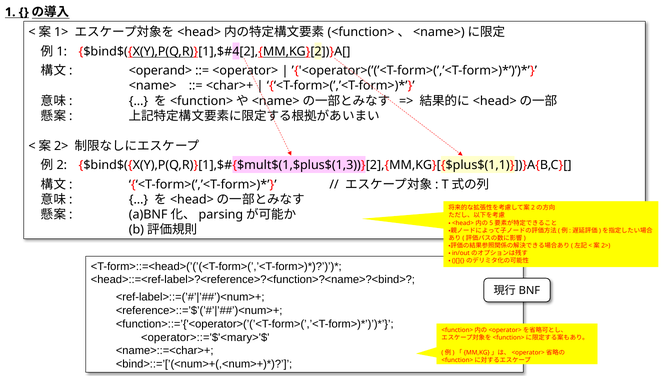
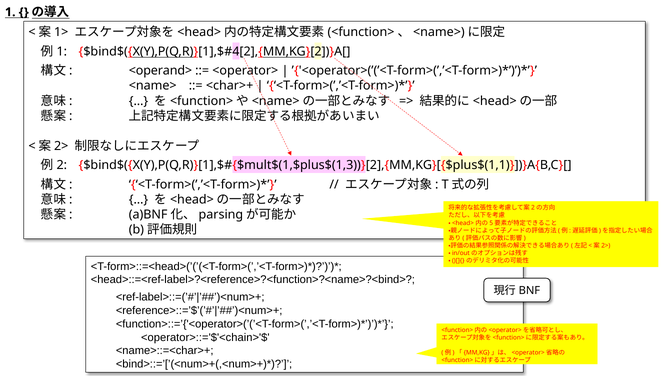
<operator>::='$'<mary>'$: <operator>::='$'<mary>'$ -> <operator>::='$'<chain>'$
